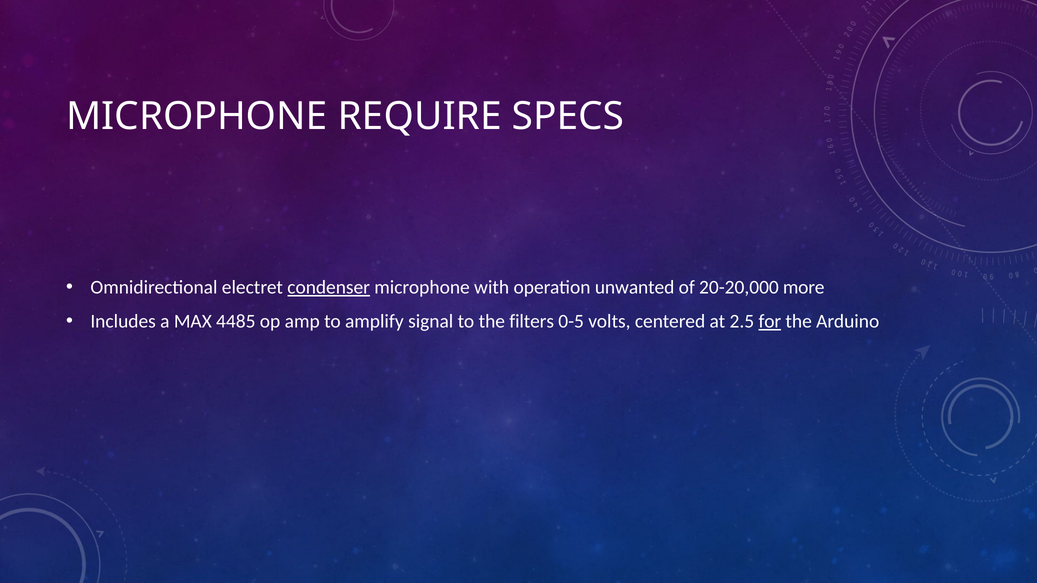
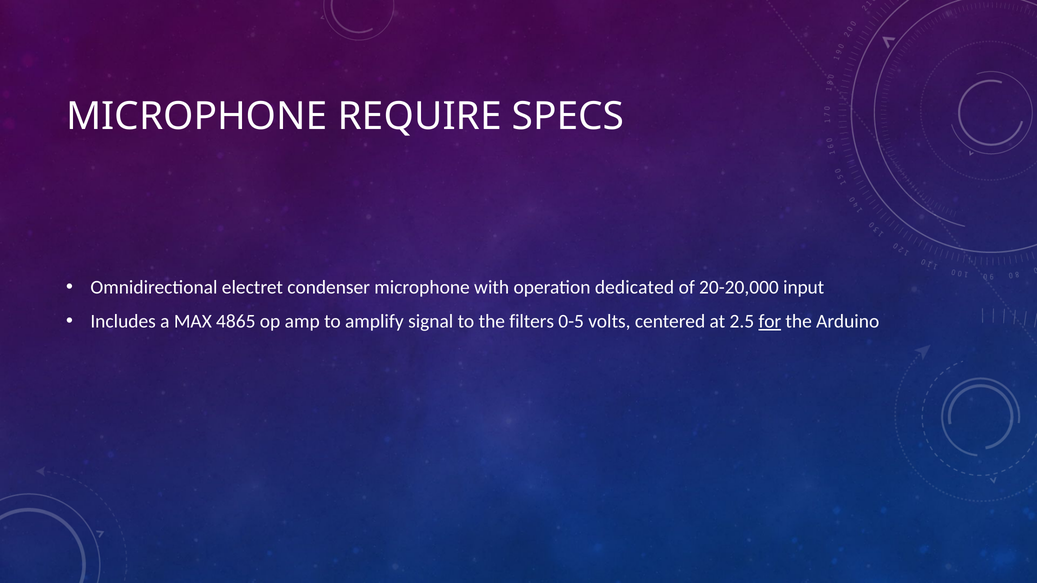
condenser underline: present -> none
unwanted: unwanted -> dedicated
more: more -> input
4485: 4485 -> 4865
